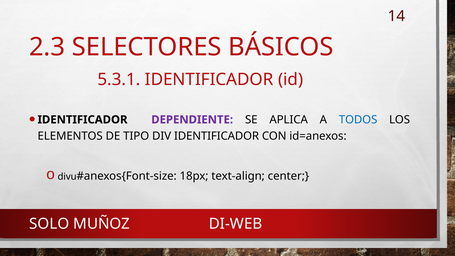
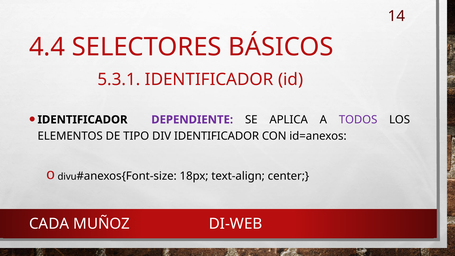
2.3: 2.3 -> 4.4
TODOS colour: blue -> purple
SOLO: SOLO -> CADA
